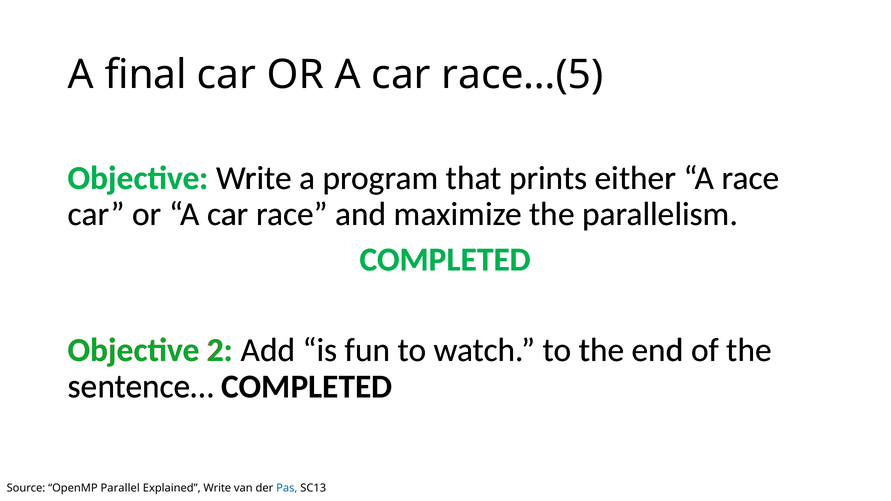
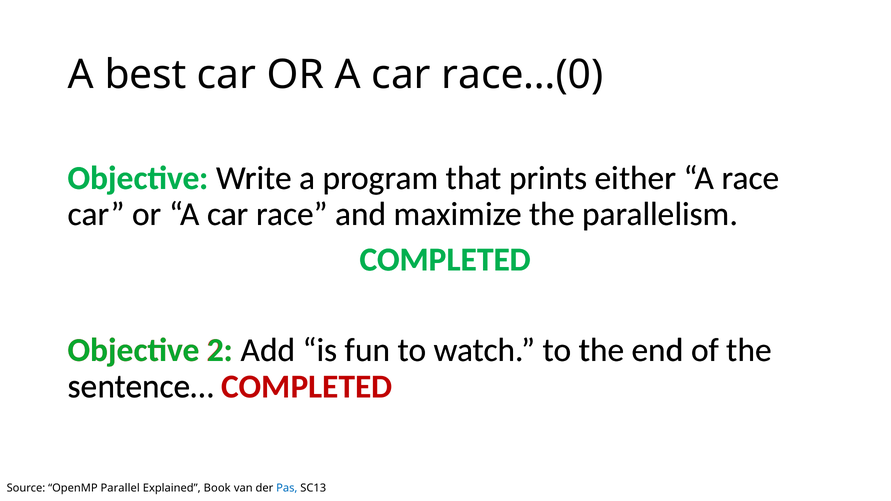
final: final -> best
race…(5: race…(5 -> race…(0
COMPLETED at (307, 387) colour: black -> red
Explained Write: Write -> Book
